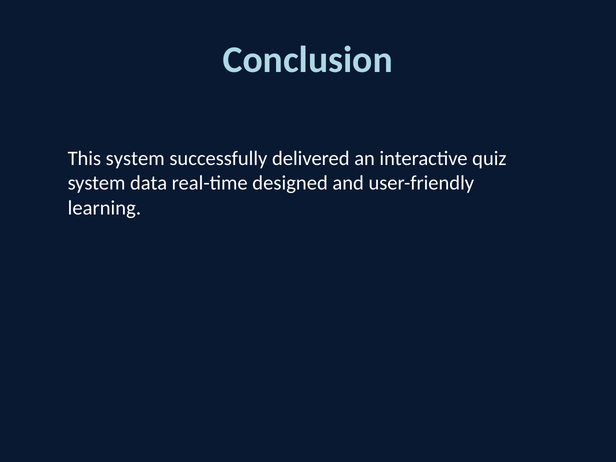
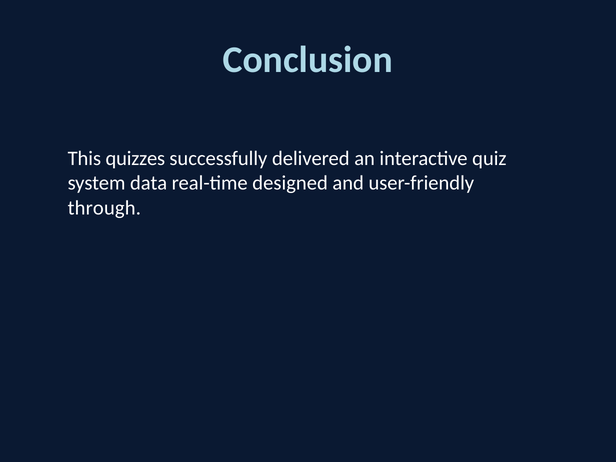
This system: system -> quizzes
learning: learning -> through
